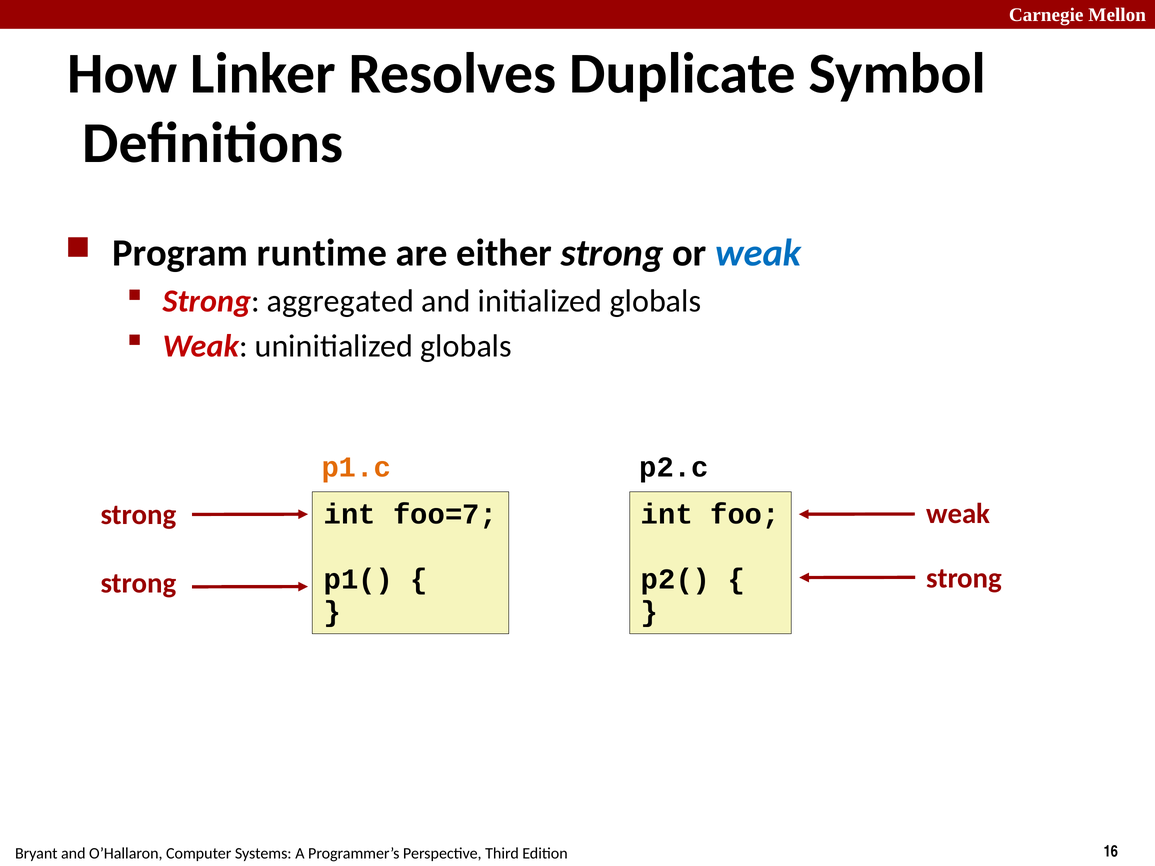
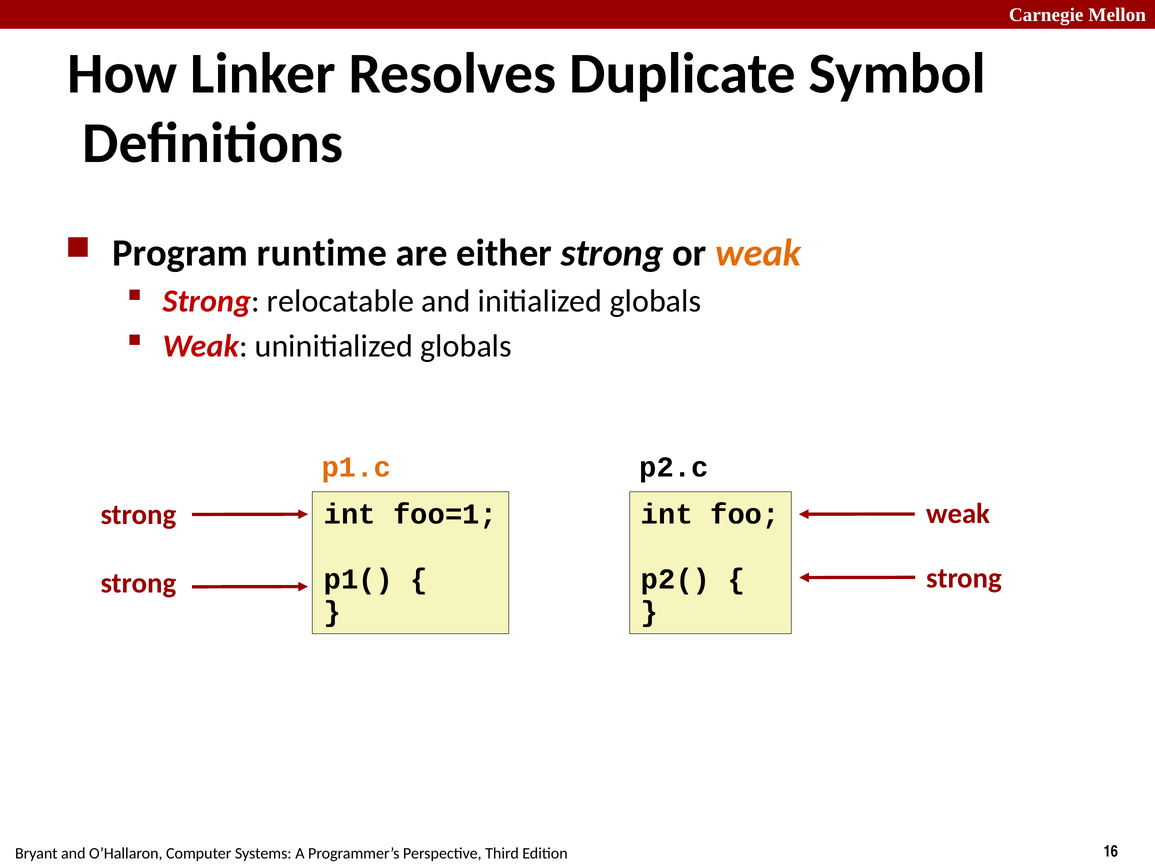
weak at (758, 253) colour: blue -> orange
aggregated: aggregated -> relocatable
foo=7: foo=7 -> foo=1
